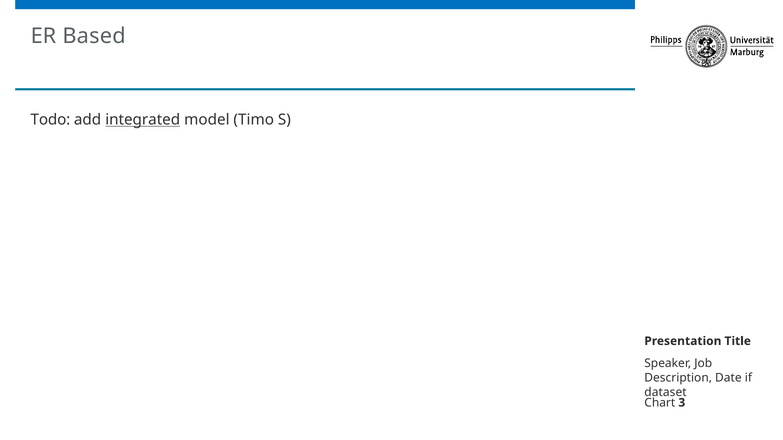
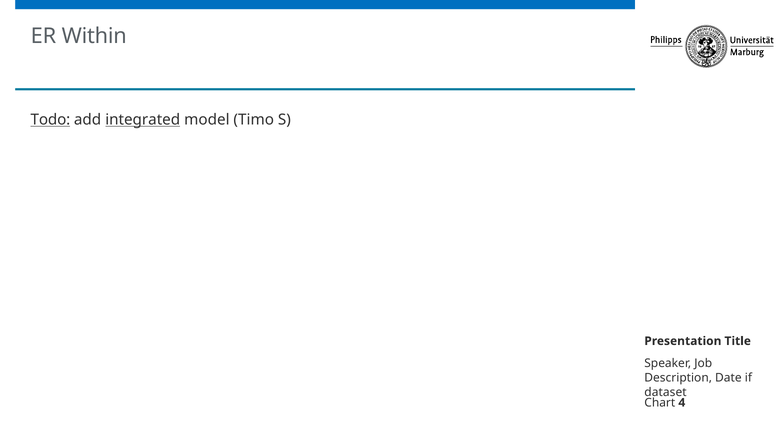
Based: Based -> Within
Todo underline: none -> present
3: 3 -> 4
